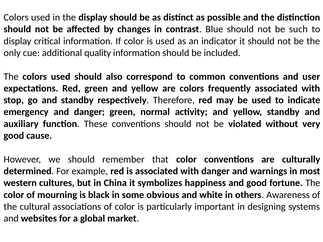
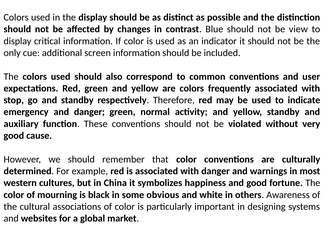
such: such -> view
quality: quality -> screen
